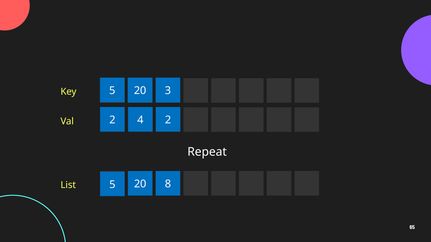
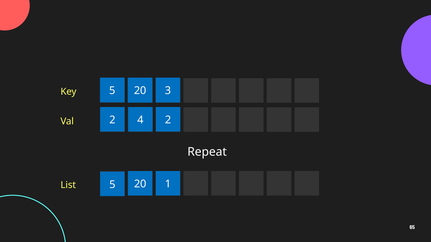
8: 8 -> 1
